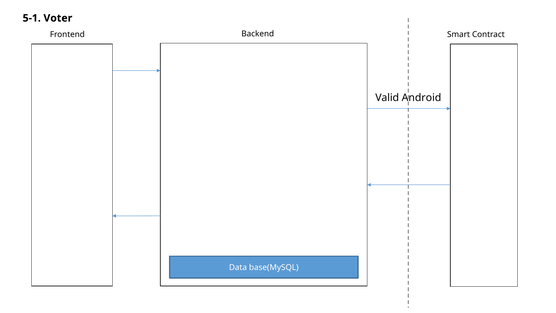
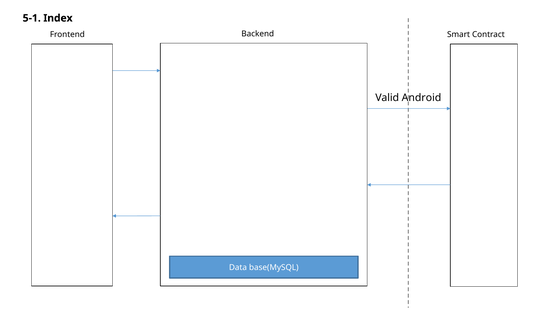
Voter: Voter -> Index
